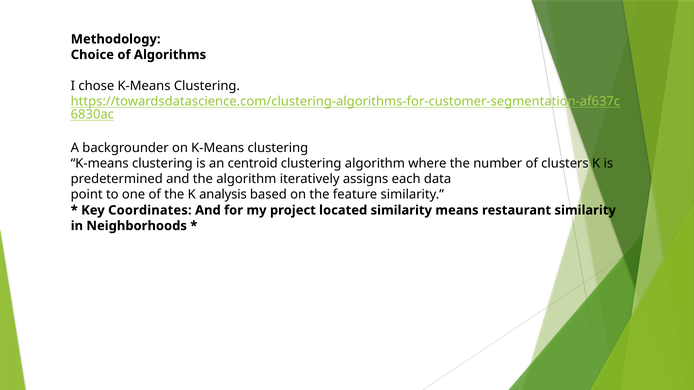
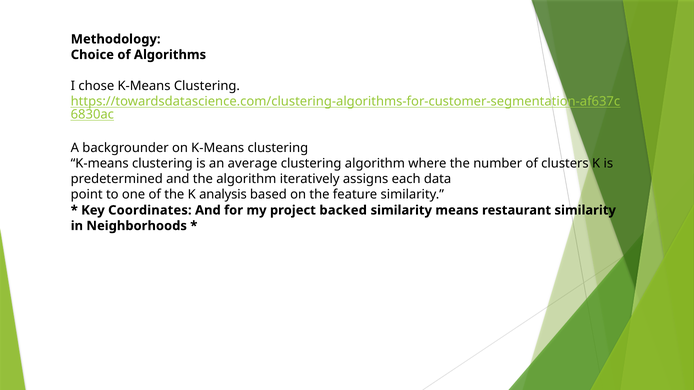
centroid: centroid -> average
located: located -> backed
